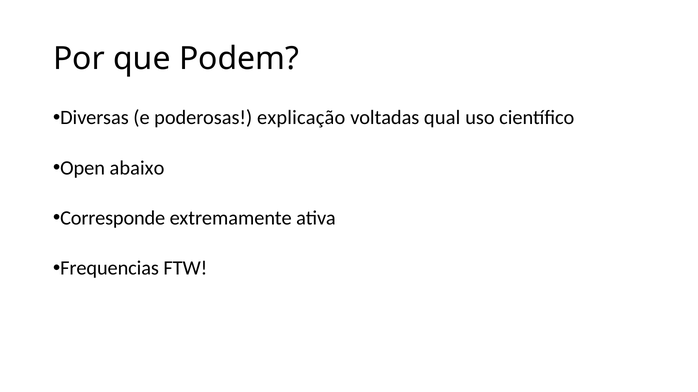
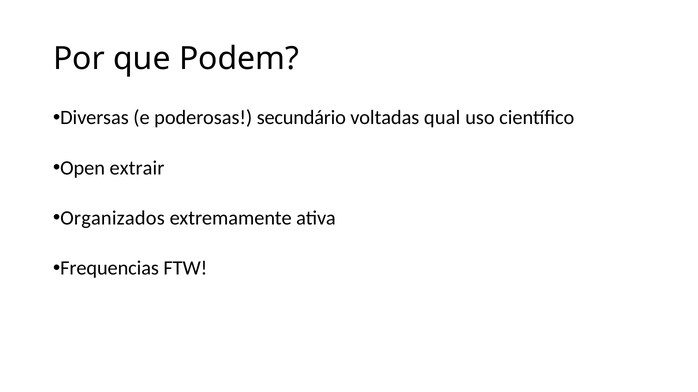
explicação: explicação -> secundário
abaixo: abaixo -> extrair
Corresponde: Corresponde -> Organizados
